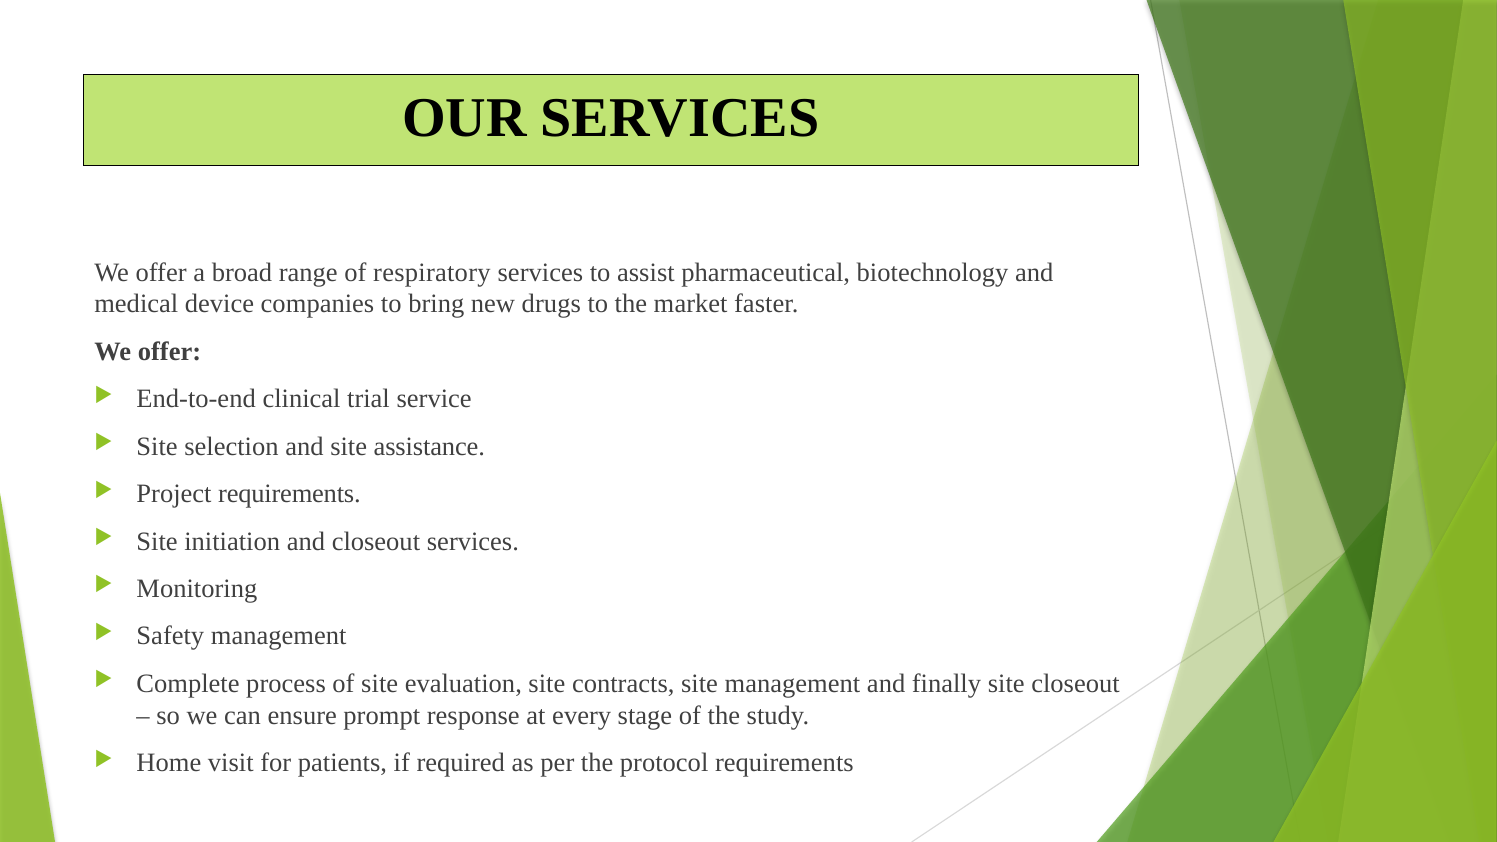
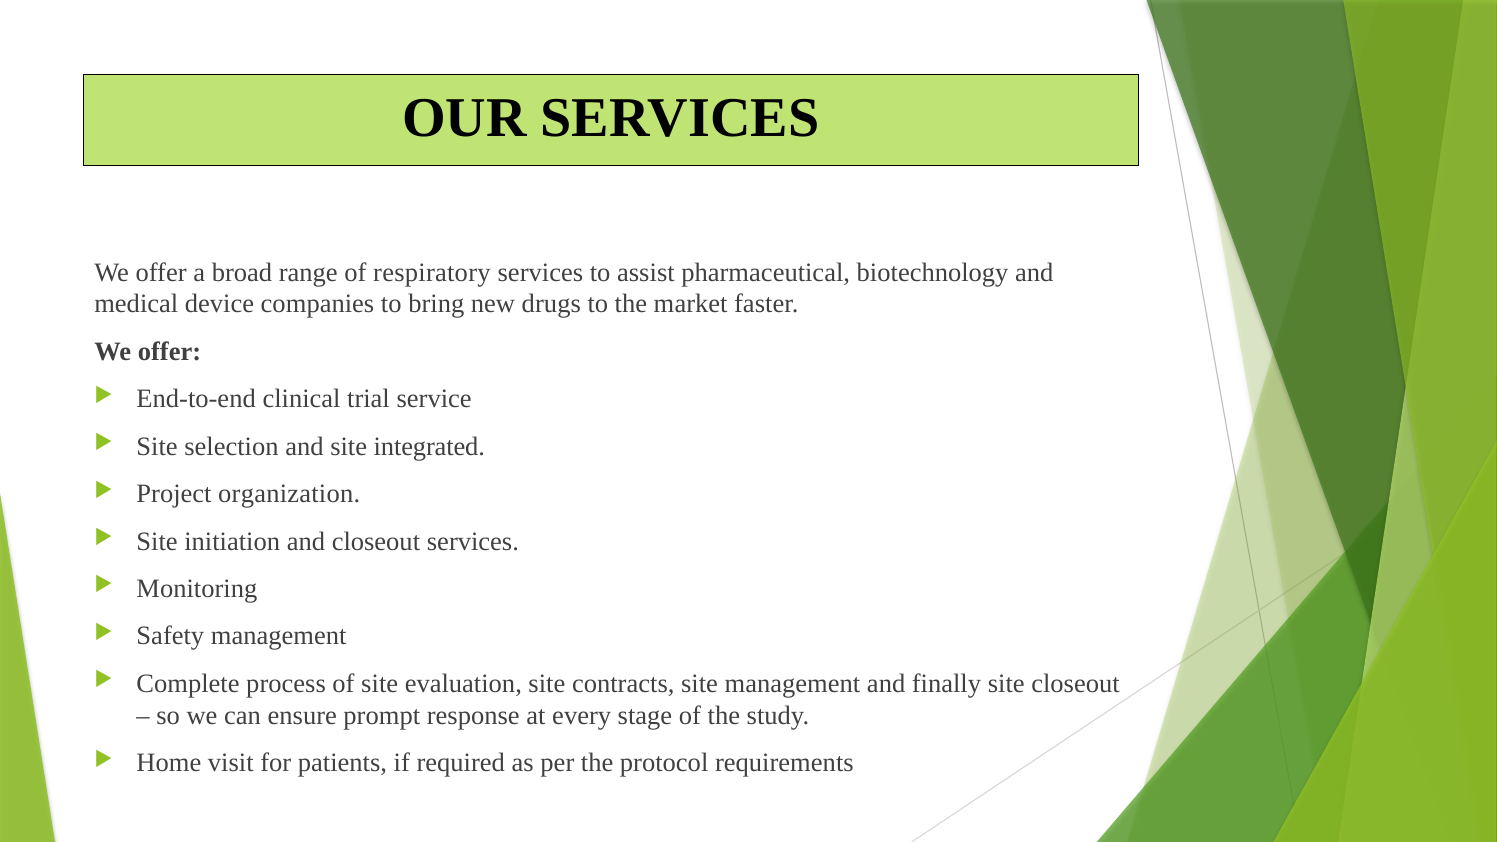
assistance: assistance -> integrated
Project requirements: requirements -> organization
